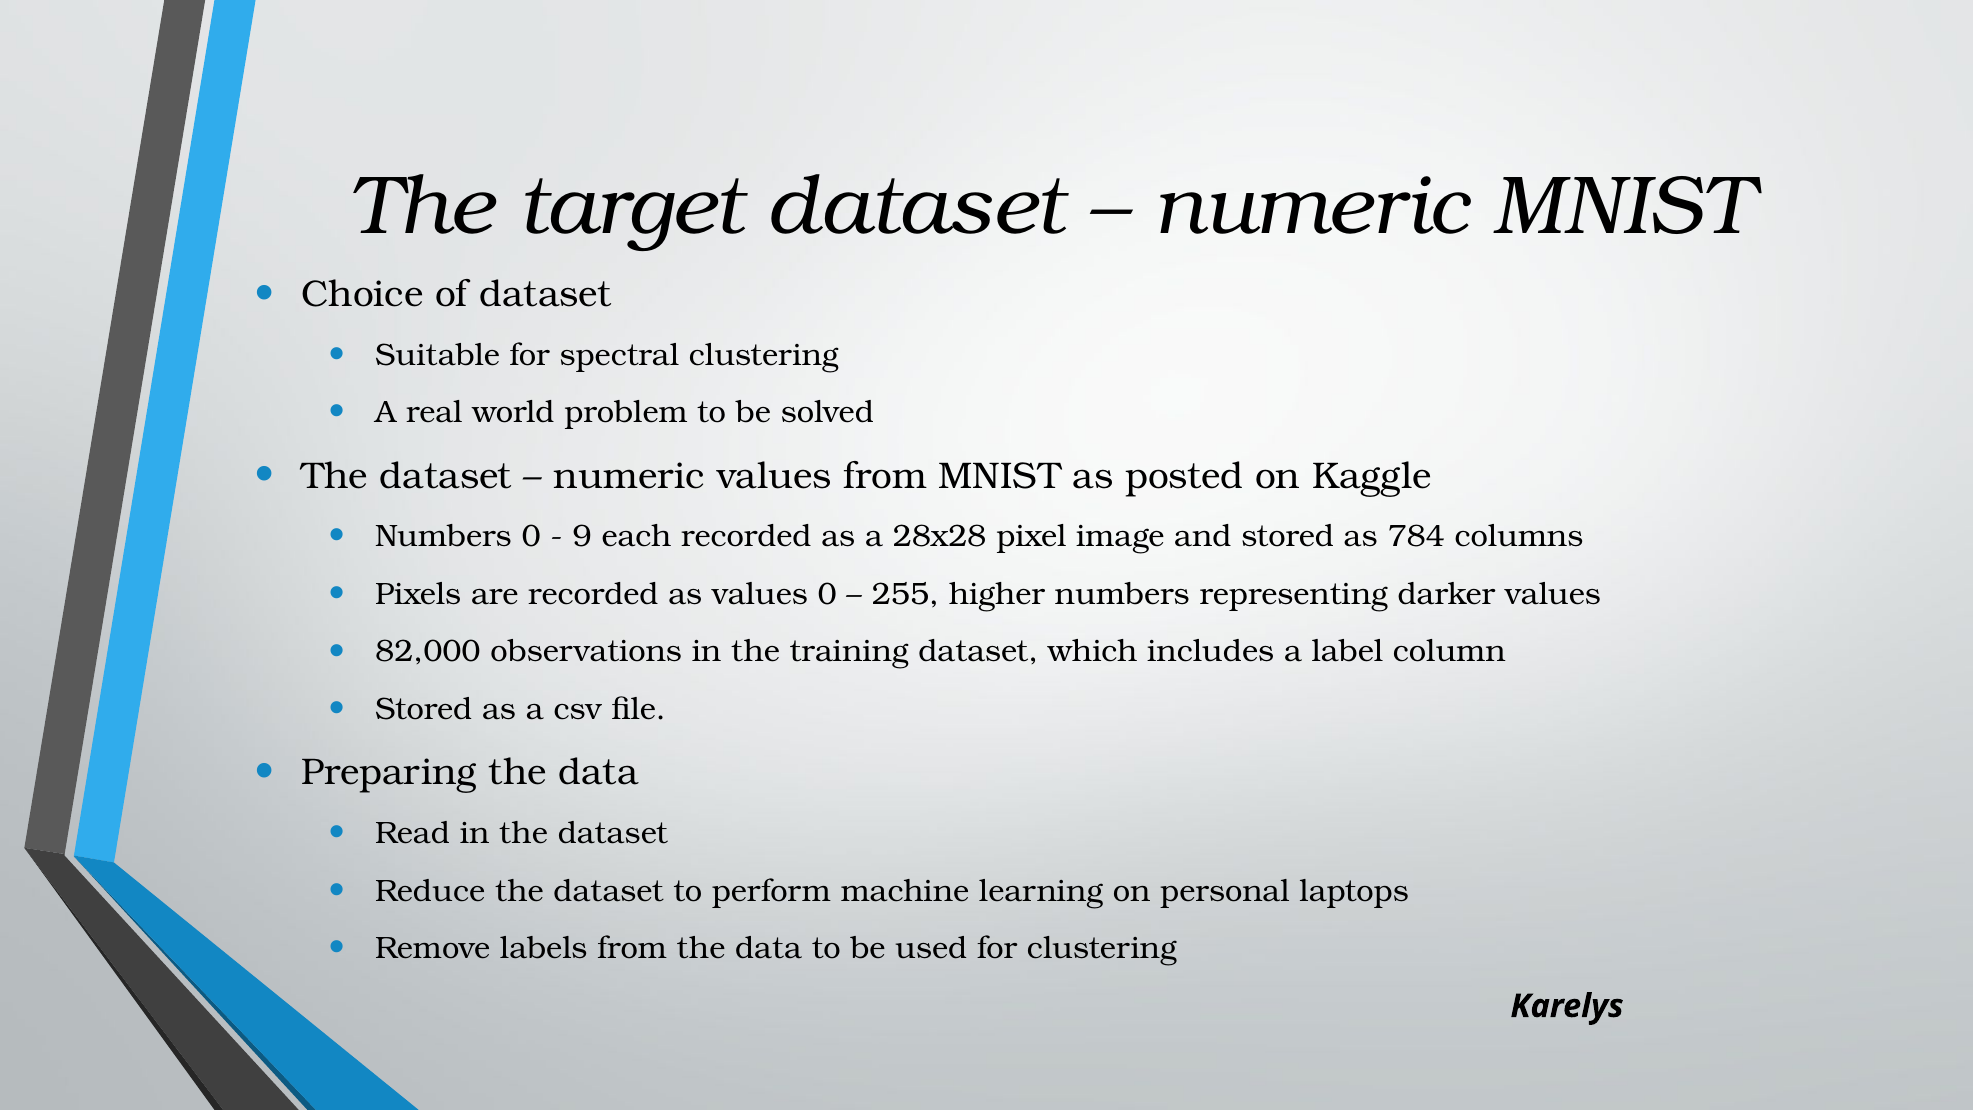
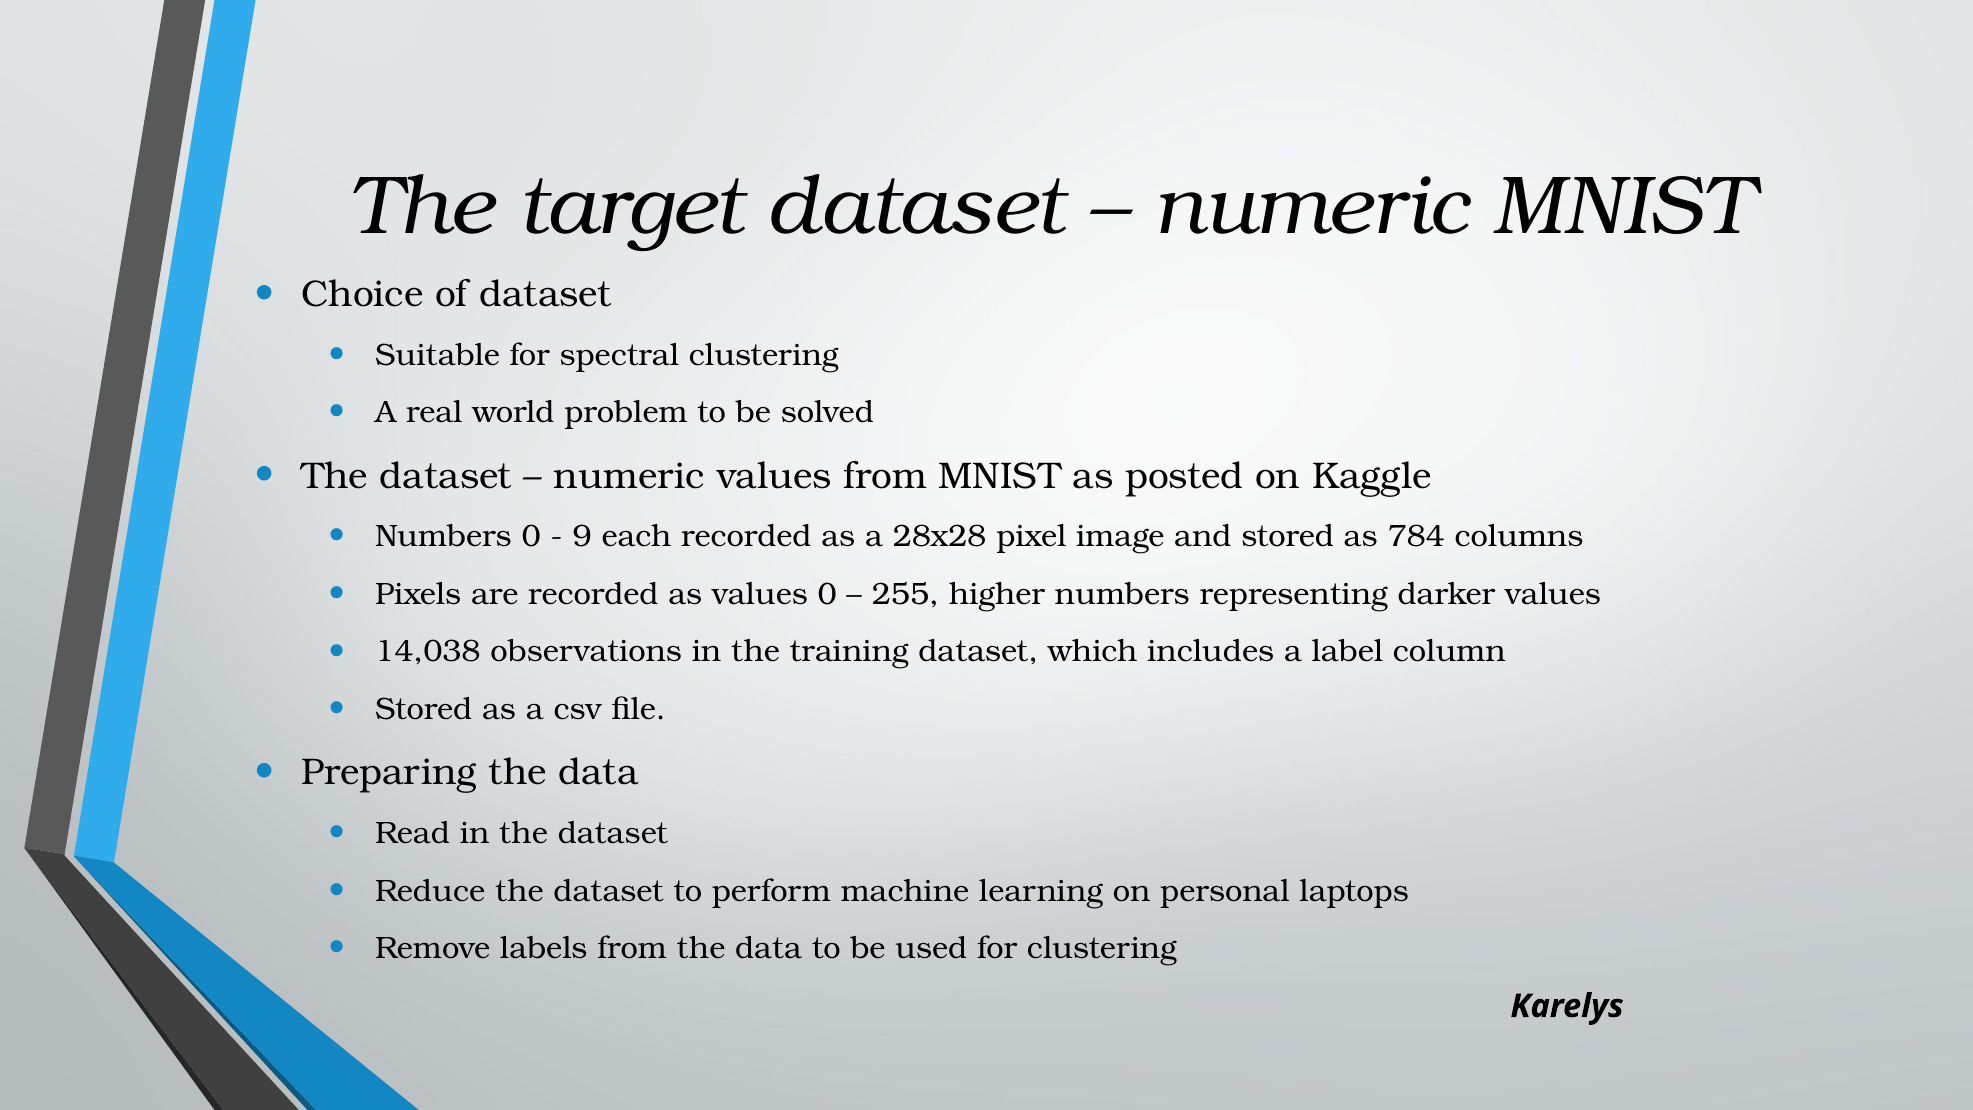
82,000: 82,000 -> 14,038
